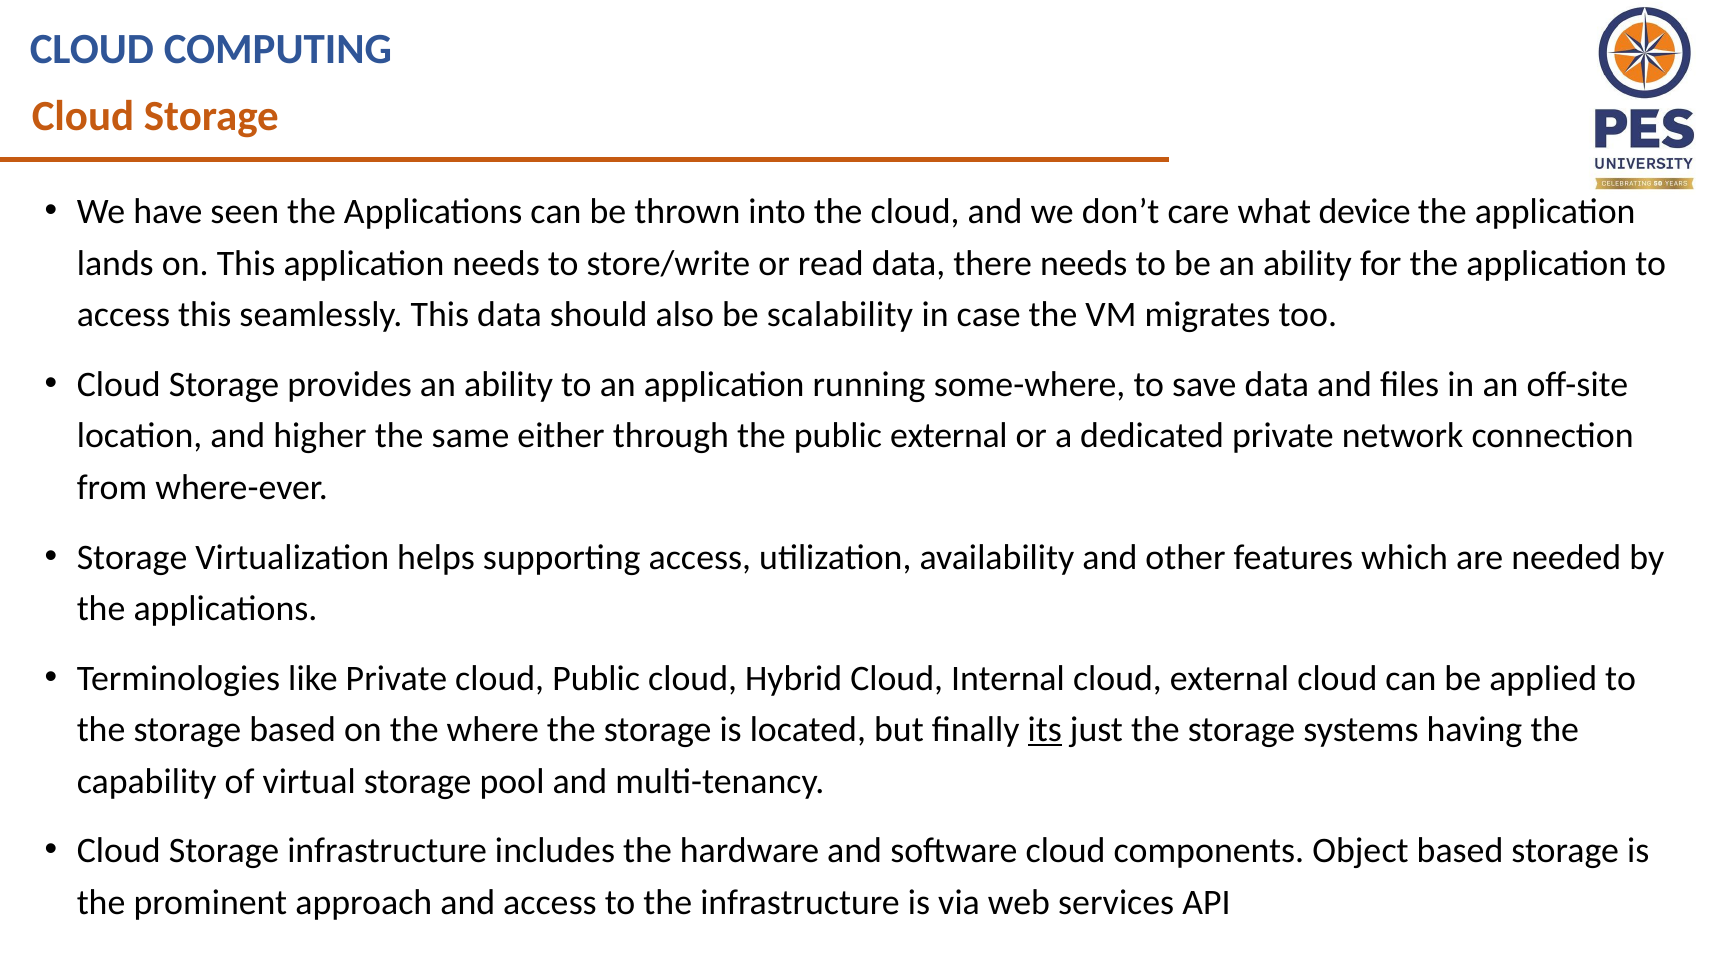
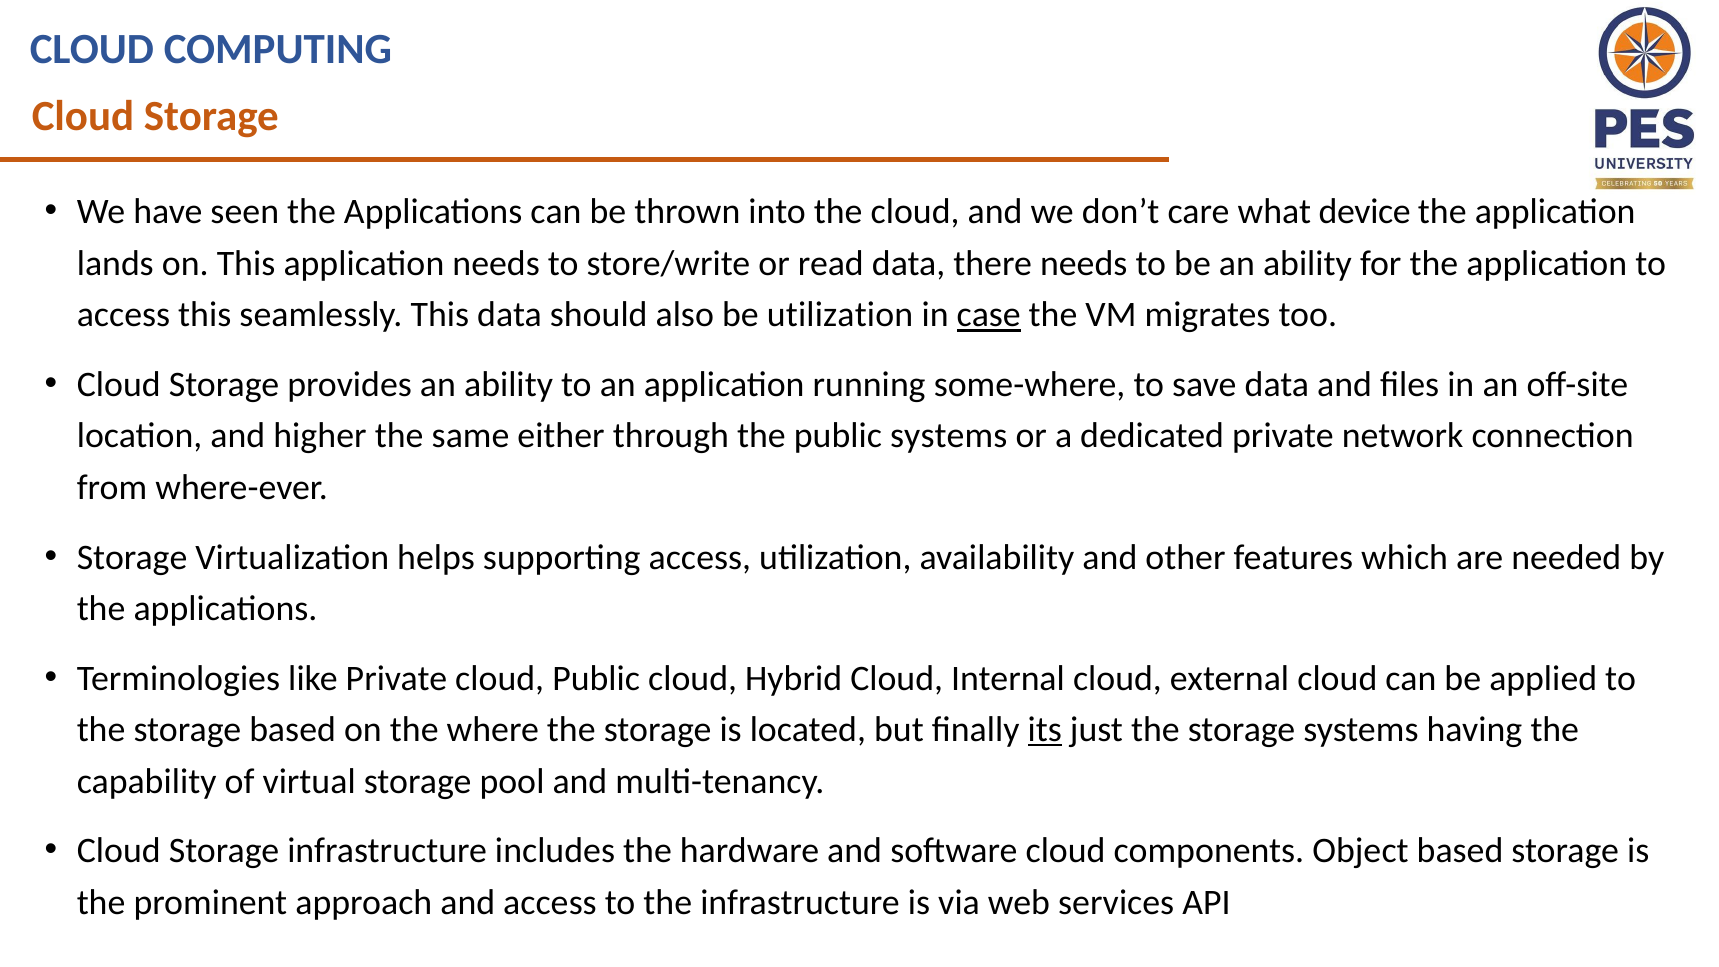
be scalability: scalability -> utilization
case underline: none -> present
public external: external -> systems
